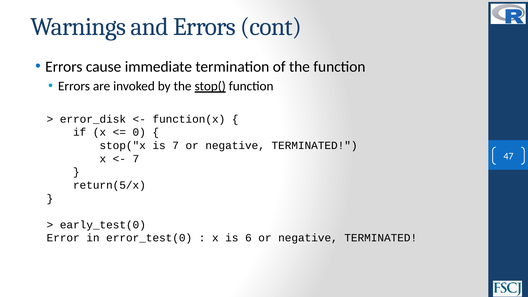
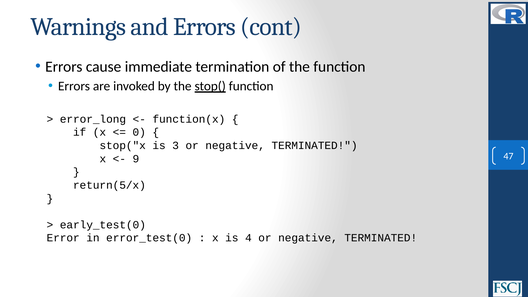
error_disk: error_disk -> error_long
is 7: 7 -> 3
7 at (136, 159): 7 -> 9
6: 6 -> 4
